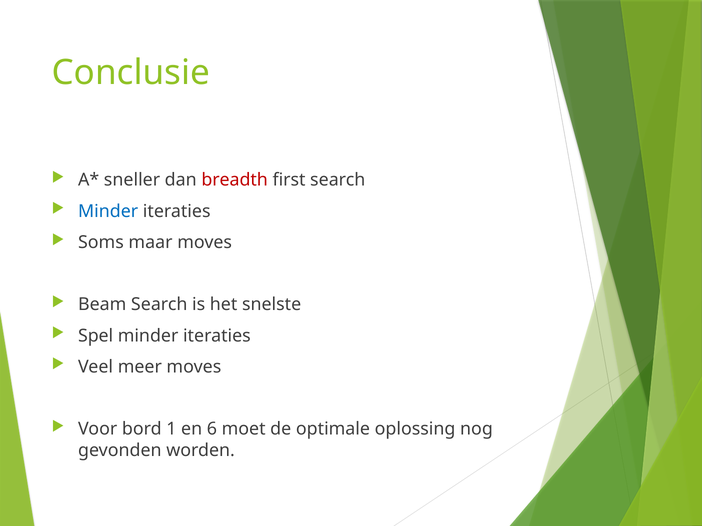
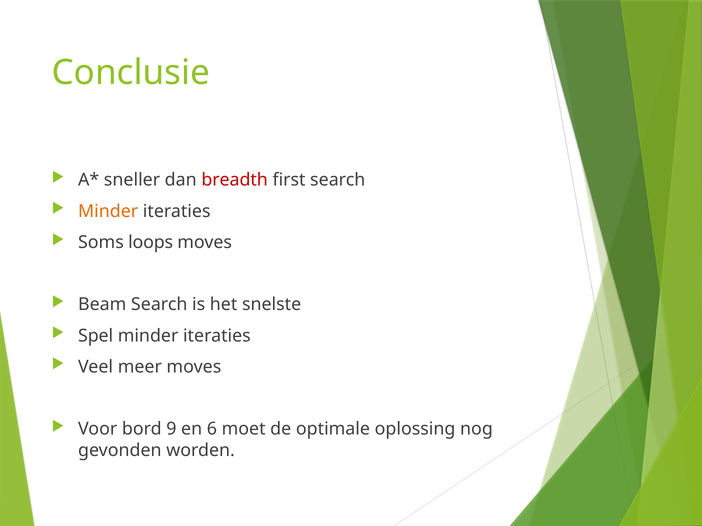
Minder at (108, 211) colour: blue -> orange
maar: maar -> loops
1: 1 -> 9
